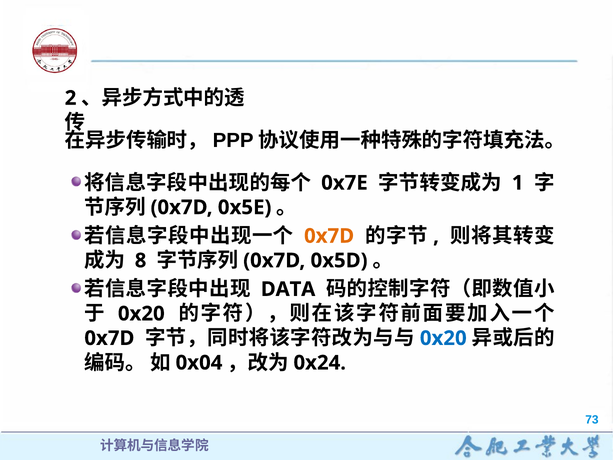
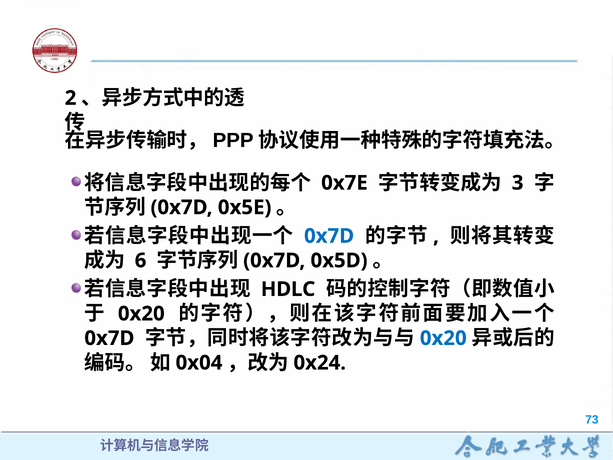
1: 1 -> 3
0x7D at (329, 236) colour: orange -> blue
8: 8 -> 6
DATA: DATA -> HDLC
